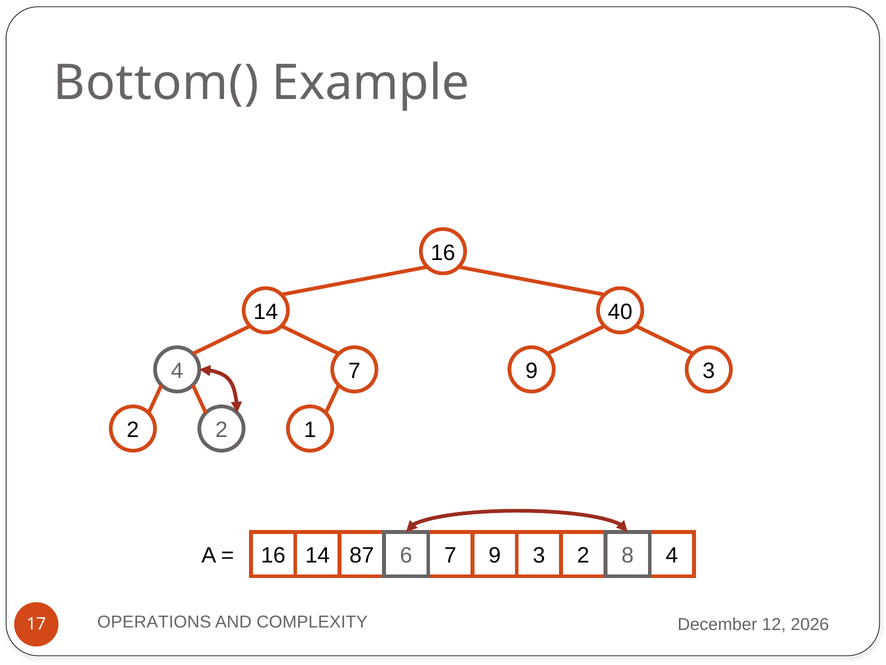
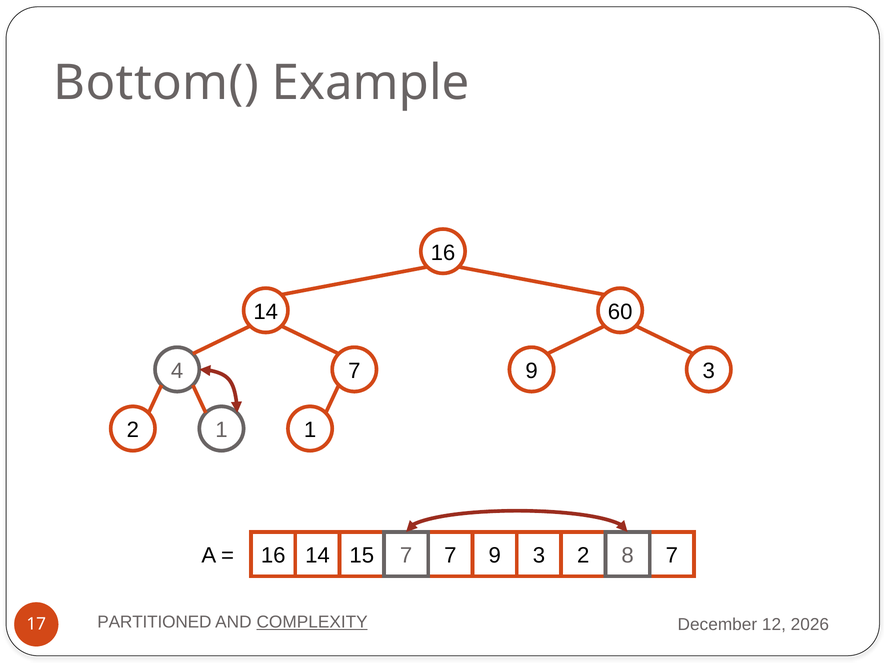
40: 40 -> 60
2 2: 2 -> 1
87: 87 -> 15
6 at (406, 555): 6 -> 7
2 4: 4 -> 7
OPERATIONS: OPERATIONS -> PARTITIONED
COMPLEXITY underline: none -> present
